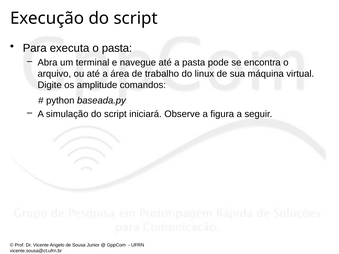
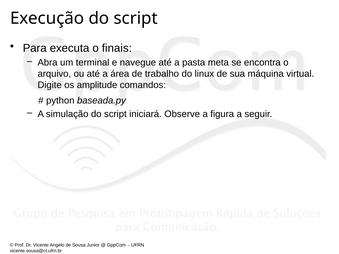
o pasta: pasta -> finais
pode: pode -> meta
